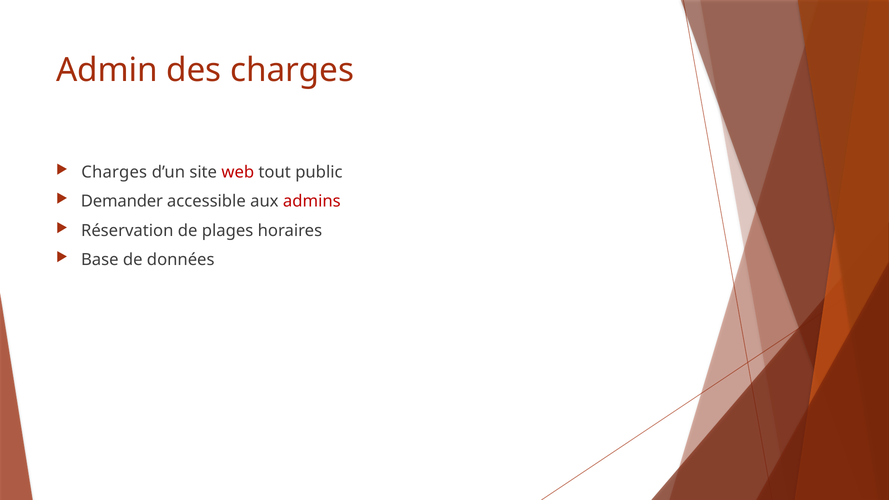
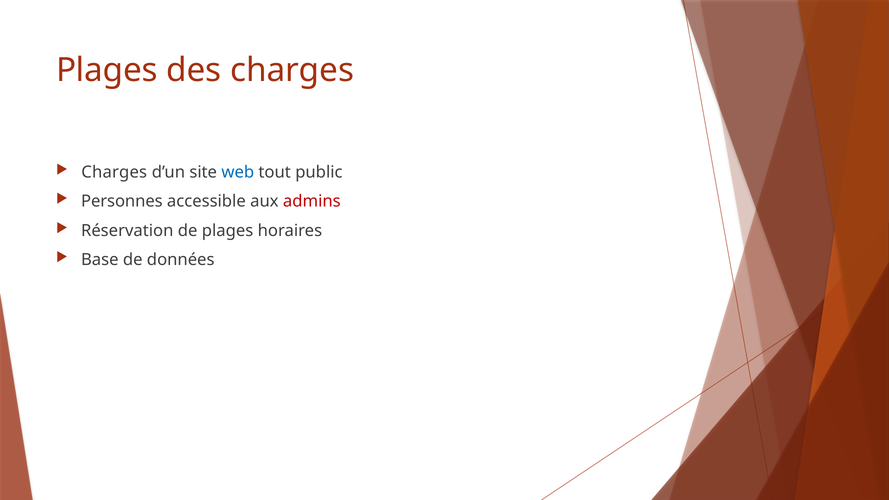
Admin at (107, 70): Admin -> Plages
web colour: red -> blue
Demander: Demander -> Personnes
